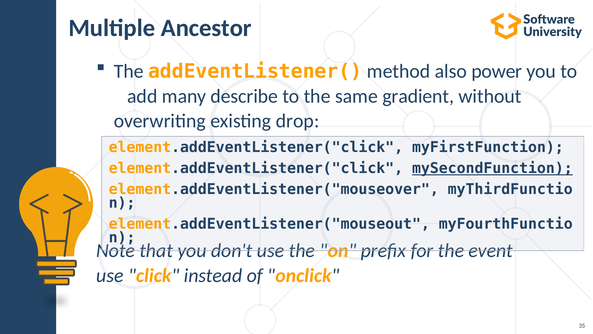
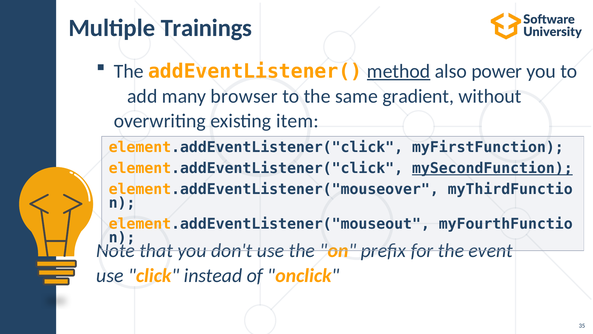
Ancestor: Ancestor -> Trainings
method underline: none -> present
describe: describe -> browser
drop: drop -> item
